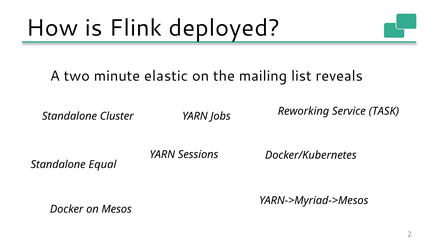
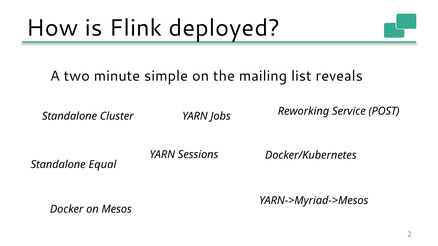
elastic: elastic -> simple
TASK: TASK -> POST
